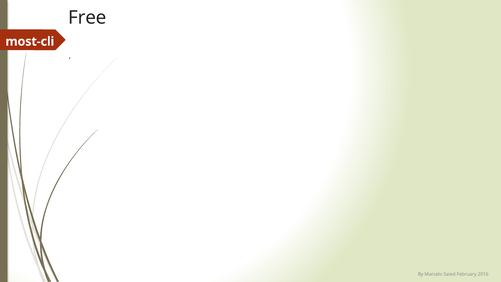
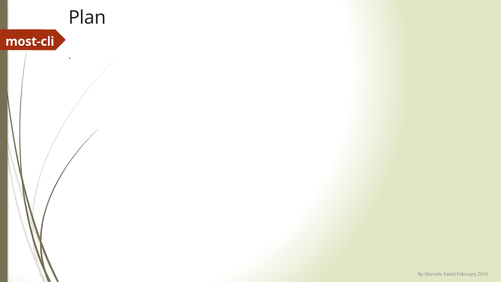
Free: Free -> Plan
